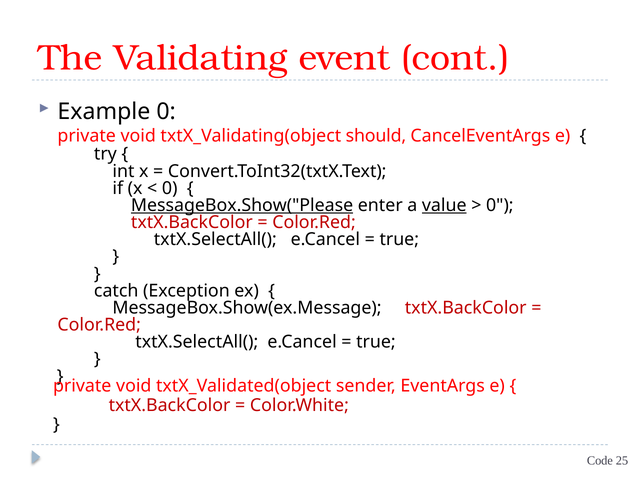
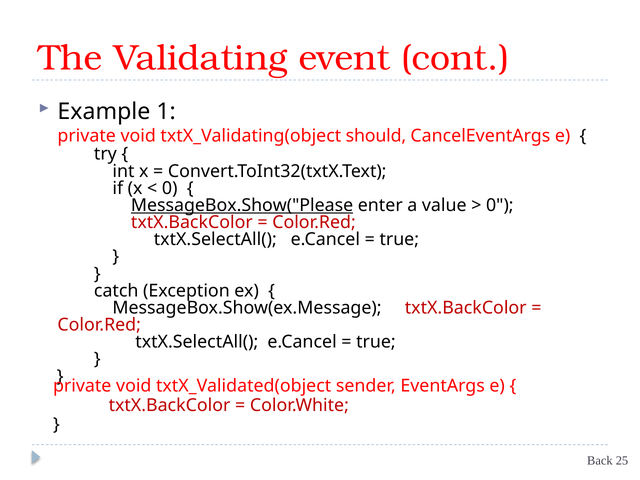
Example 0: 0 -> 1
value underline: present -> none
Code: Code -> Back
